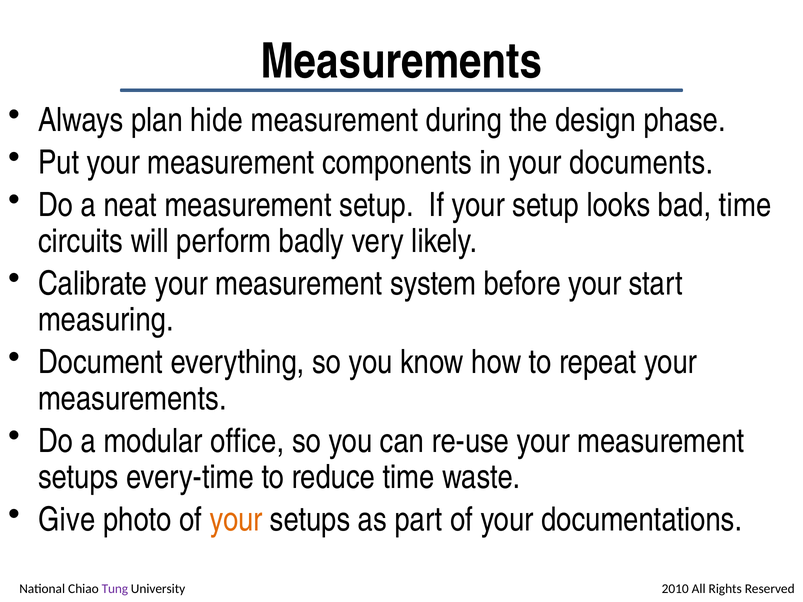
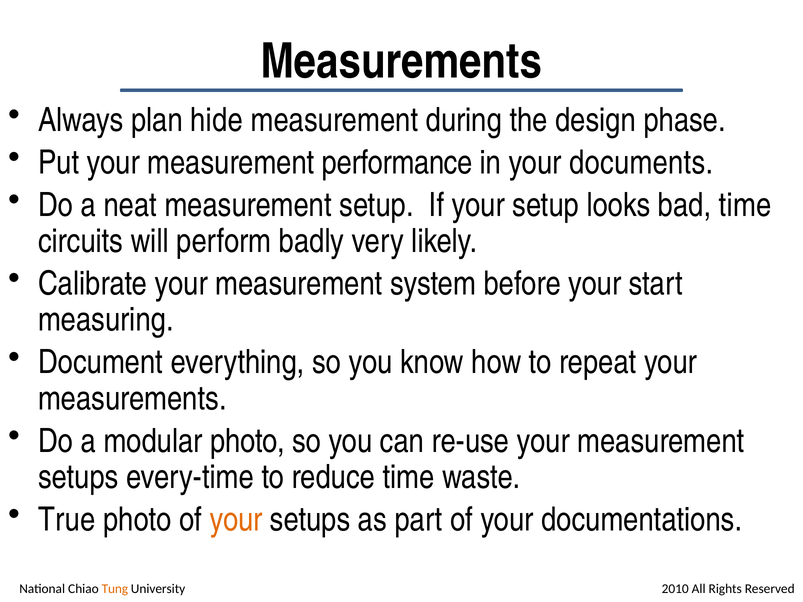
components: components -> performance
modular office: office -> photo
Give: Give -> True
Tung colour: purple -> orange
